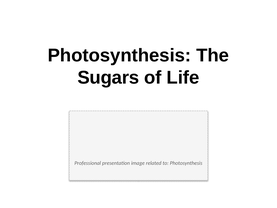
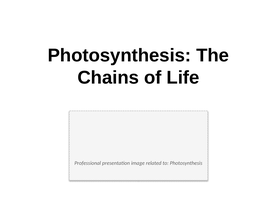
Sugars: Sugars -> Chains
